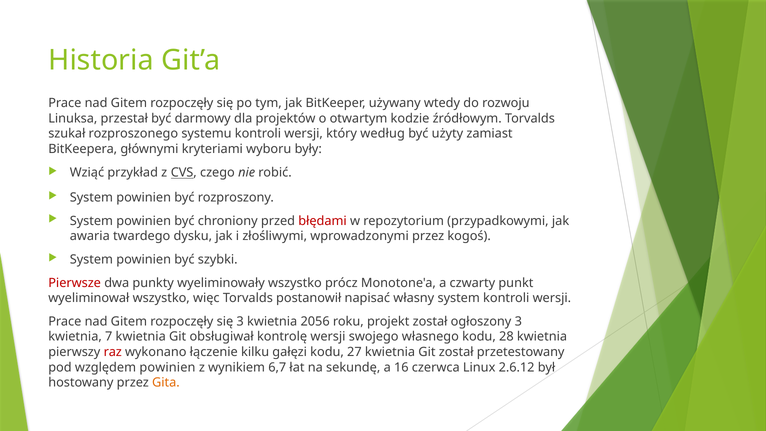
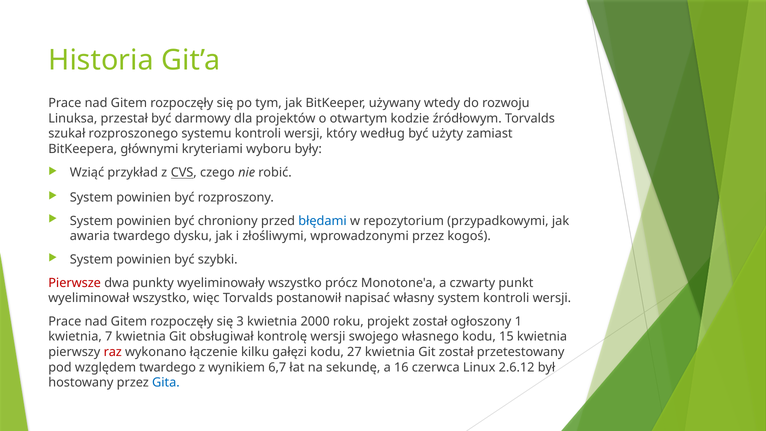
błędami colour: red -> blue
2056: 2056 -> 2000
ogłoszony 3: 3 -> 1
28: 28 -> 15
względem powinien: powinien -> twardego
Gita colour: orange -> blue
